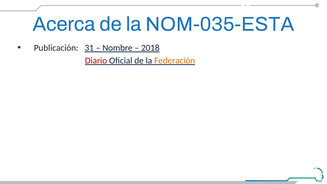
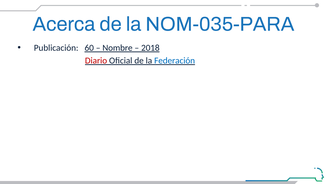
NOM-035-ESTA: NOM-035-ESTA -> NOM-035-PARA
31: 31 -> 60
Federación colour: orange -> blue
